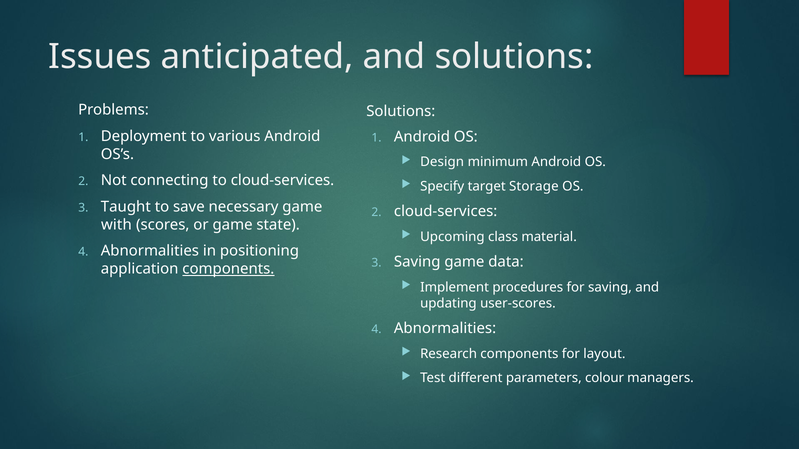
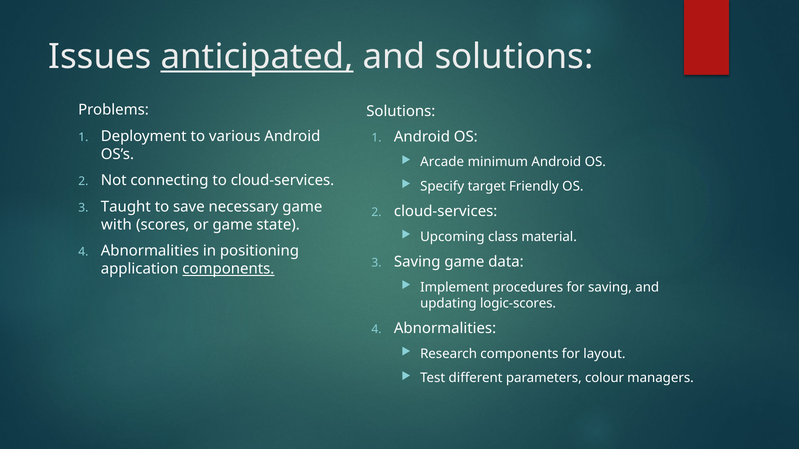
anticipated underline: none -> present
Design: Design -> Arcade
Storage: Storage -> Friendly
user-scores: user-scores -> logic-scores
